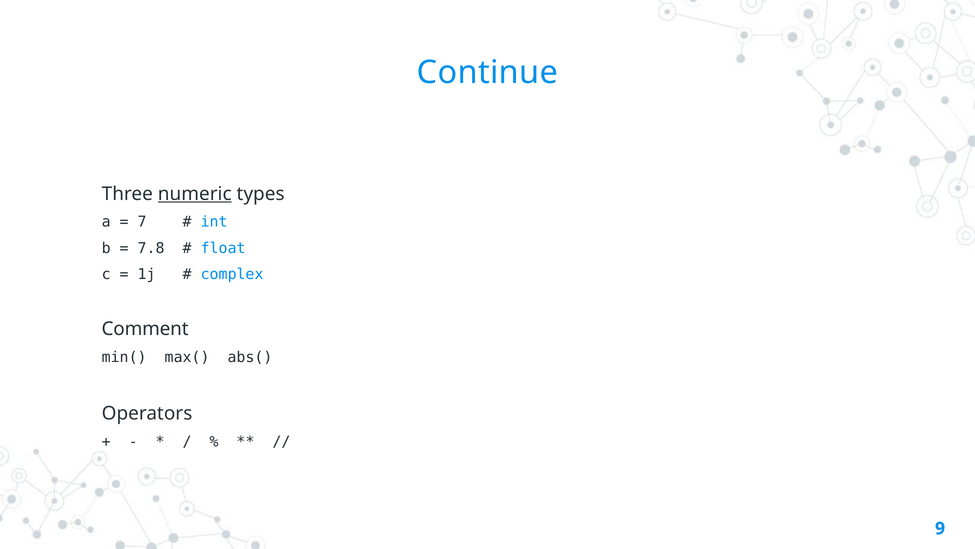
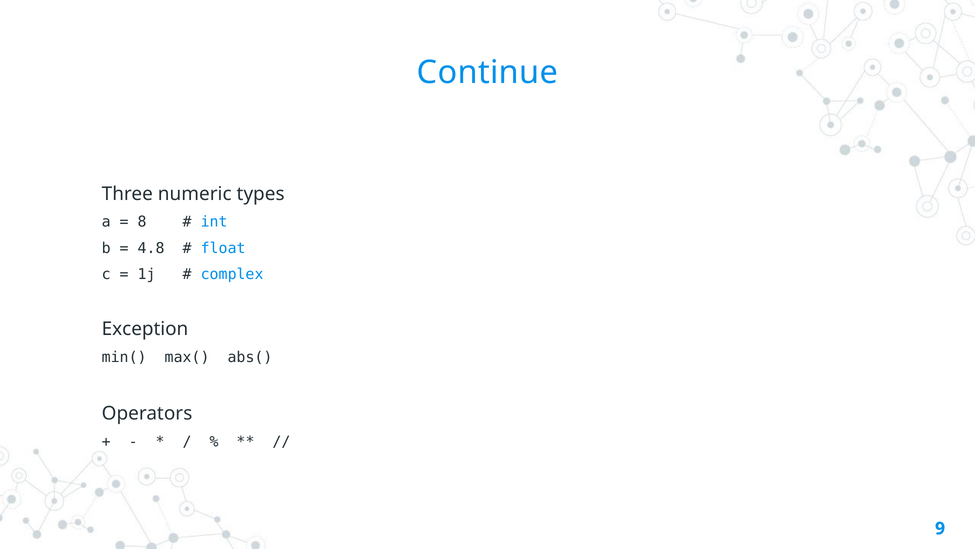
numeric underline: present -> none
7: 7 -> 8
7.8: 7.8 -> 4.8
Comment: Comment -> Exception
